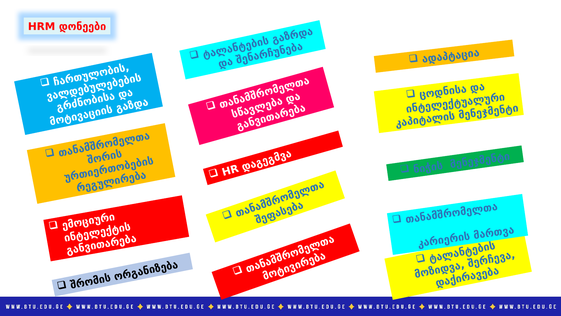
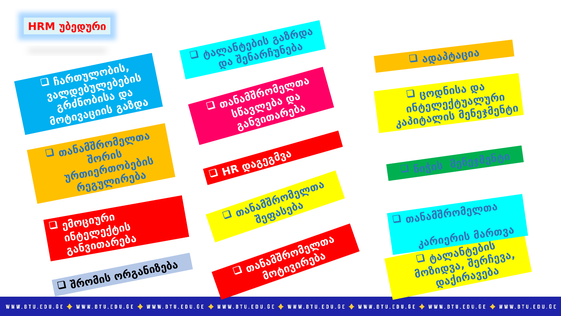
დონეები: დონეები -> უბედური
